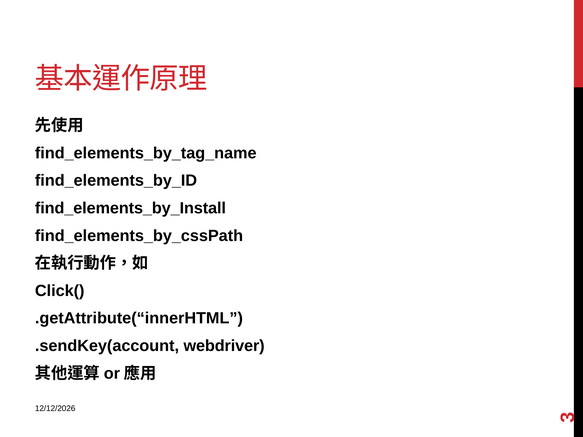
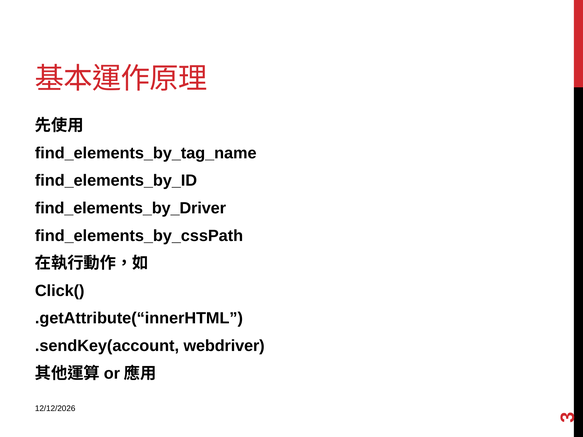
find_elements_by_Install: find_elements_by_Install -> find_elements_by_Driver
